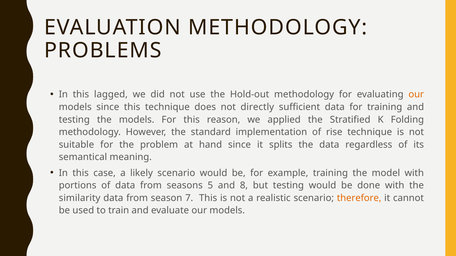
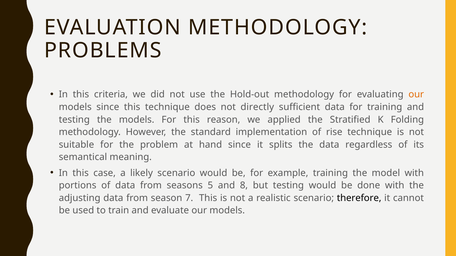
lagged: lagged -> criteria
similarity: similarity -> adjusting
therefore colour: orange -> black
